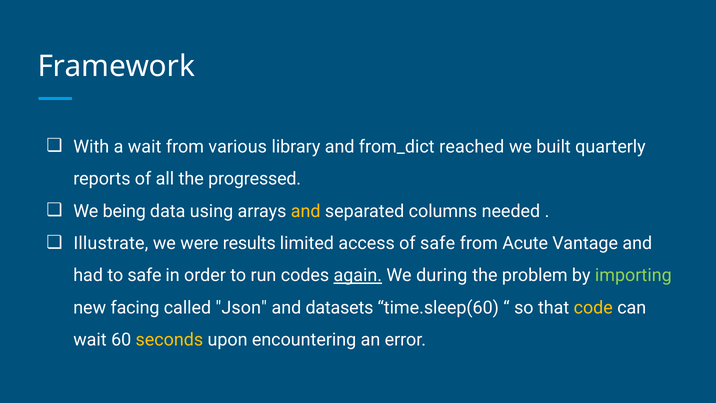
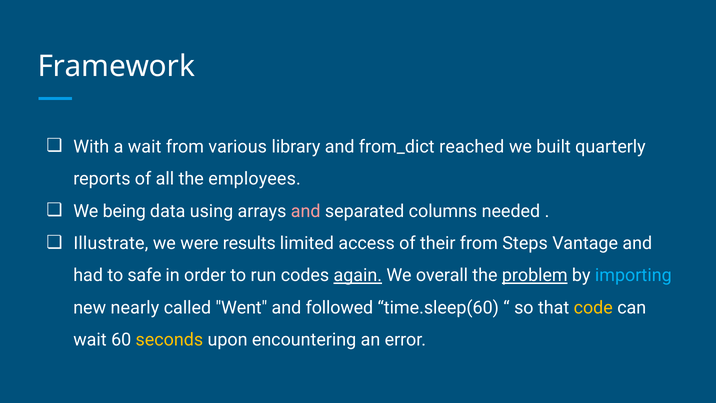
progressed: progressed -> employees
and at (306, 211) colour: yellow -> pink
of safe: safe -> their
Acute: Acute -> Steps
during: during -> overall
problem underline: none -> present
importing colour: light green -> light blue
facing: facing -> nearly
Json: Json -> Went
datasets: datasets -> followed
